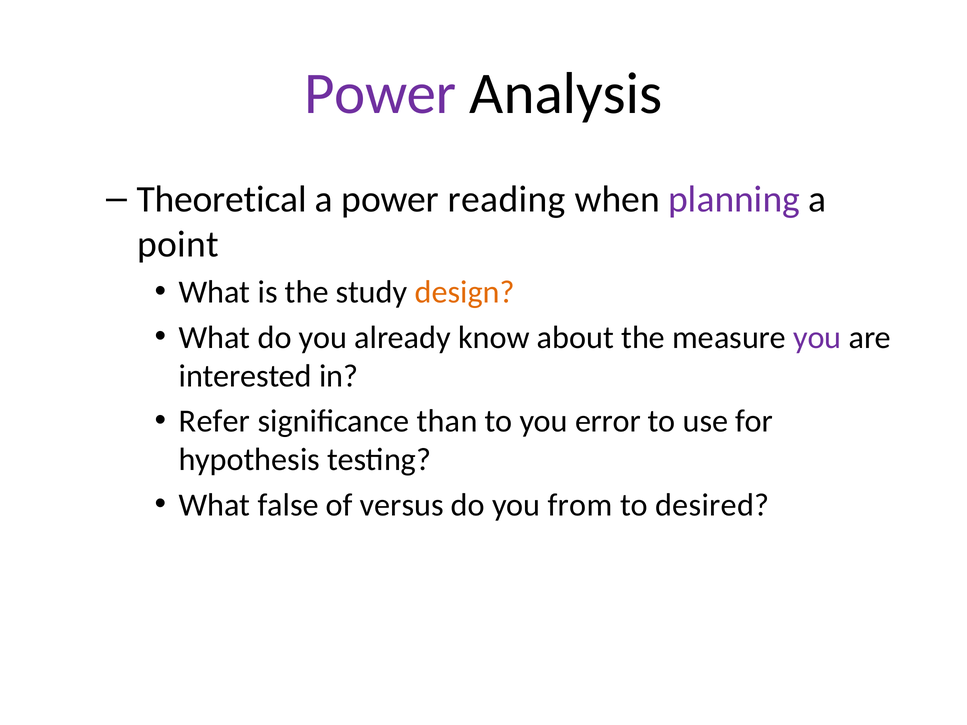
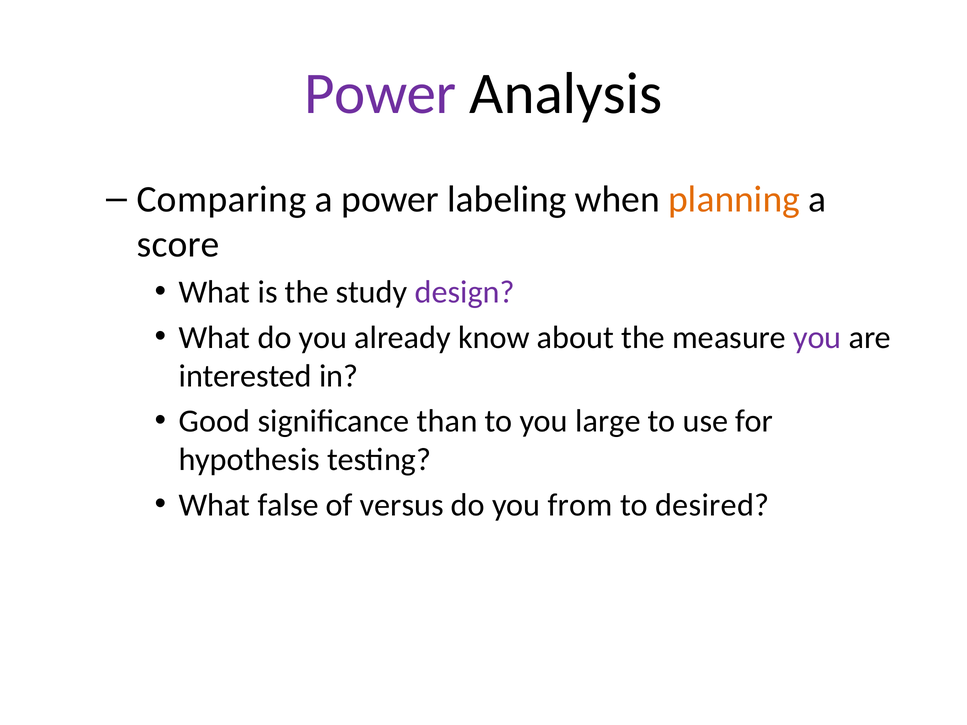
Theoretical: Theoretical -> Comparing
reading: reading -> labeling
planning colour: purple -> orange
point: point -> score
design colour: orange -> purple
Refer: Refer -> Good
error: error -> large
